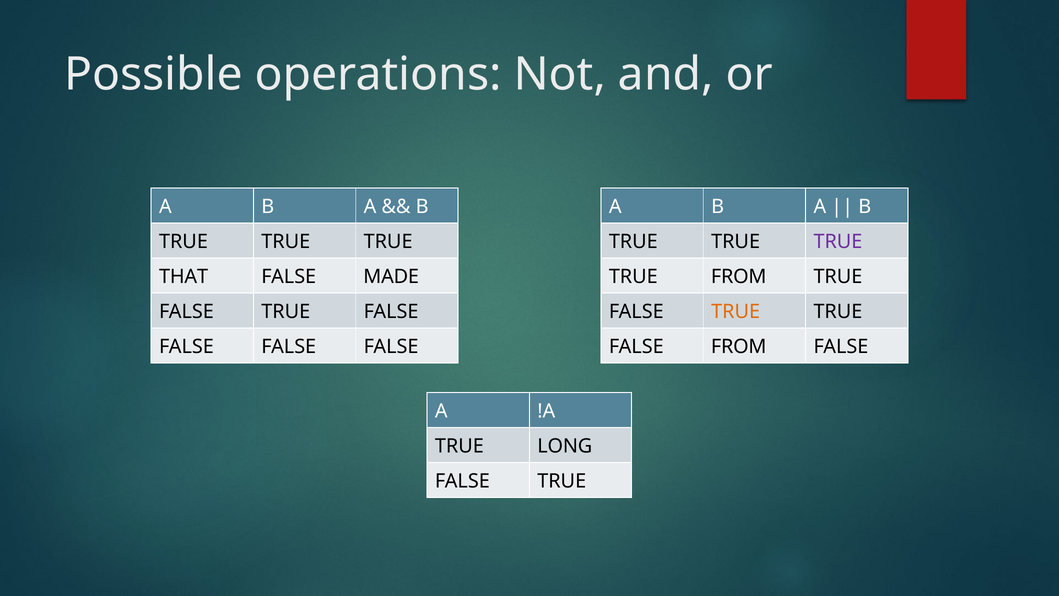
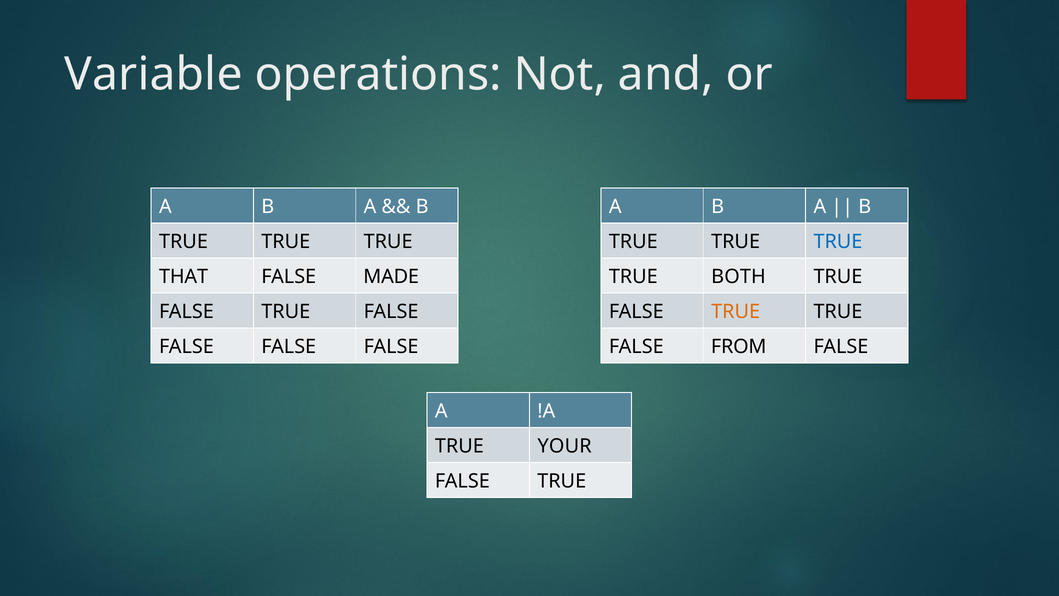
Possible: Possible -> Variable
TRUE at (838, 241) colour: purple -> blue
TRUE FROM: FROM -> BOTH
LONG: LONG -> YOUR
